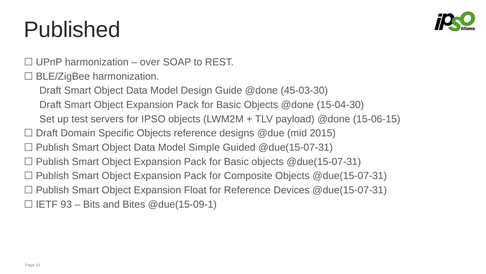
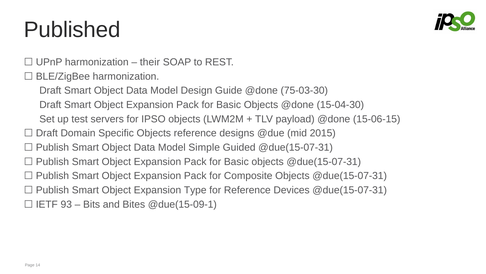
over: over -> their
45-03-30: 45-03-30 -> 75-03-30
Float: Float -> Type
